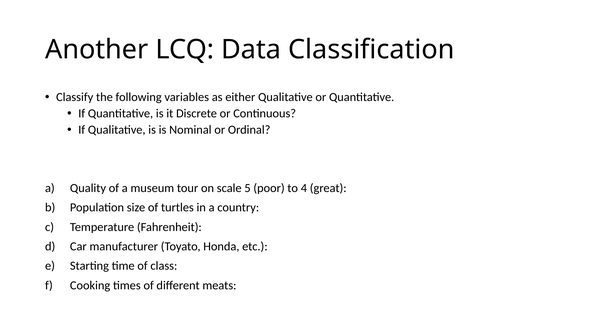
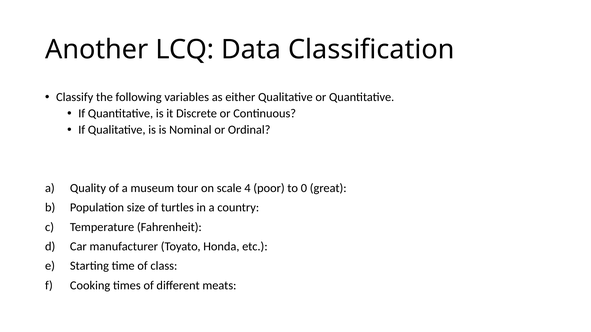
5: 5 -> 4
4: 4 -> 0
